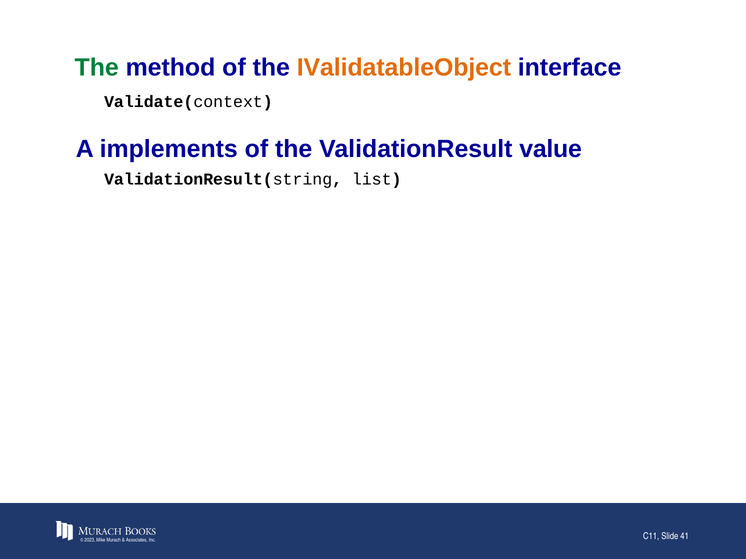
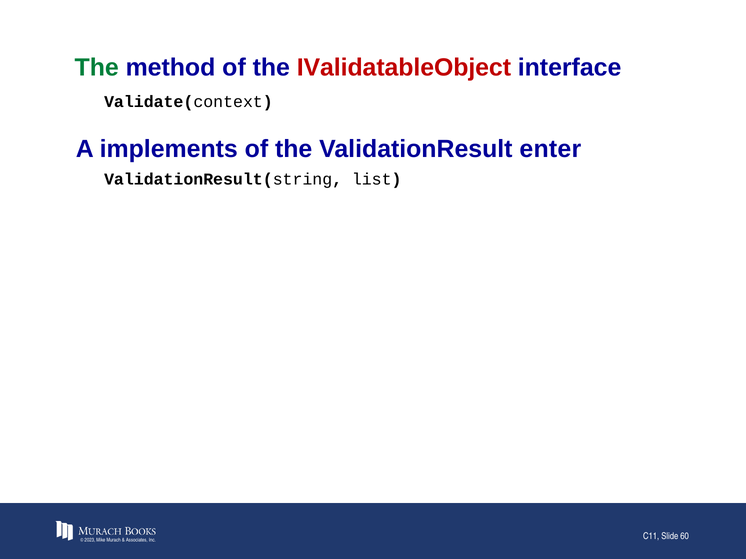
IValidatableObject colour: orange -> red
value: value -> enter
41: 41 -> 60
